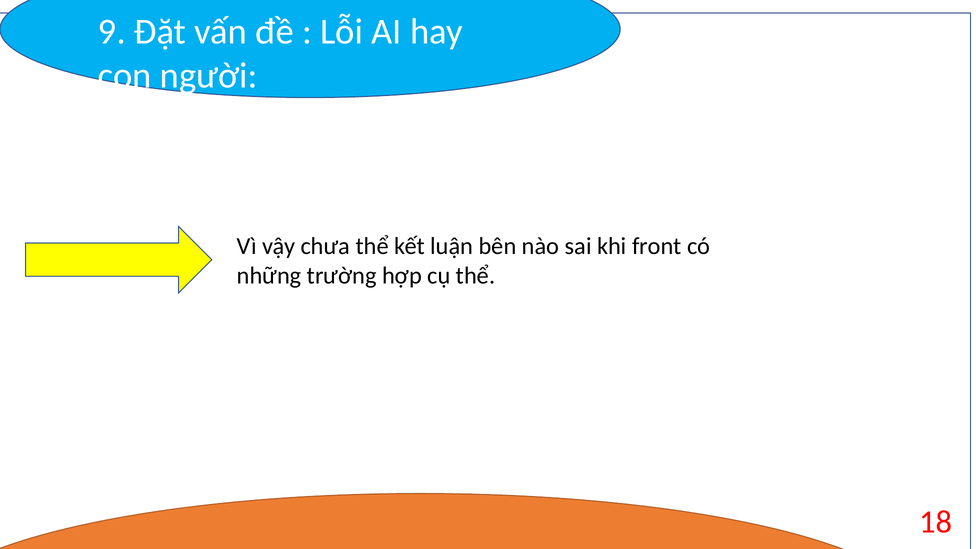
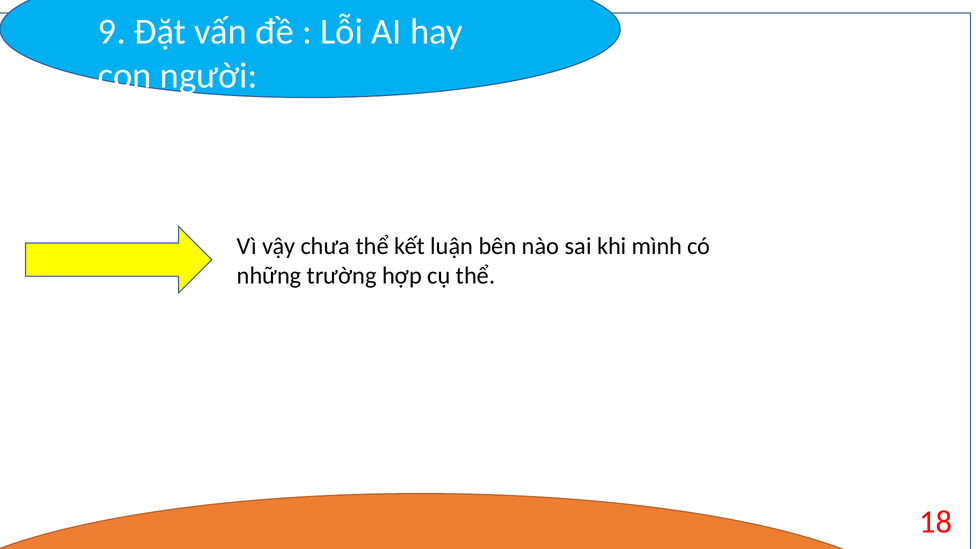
front: front -> mình
